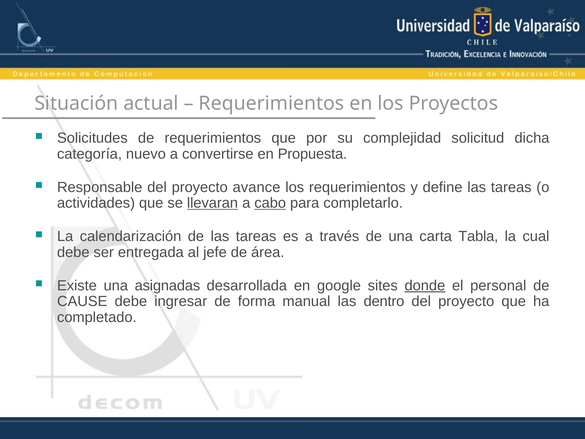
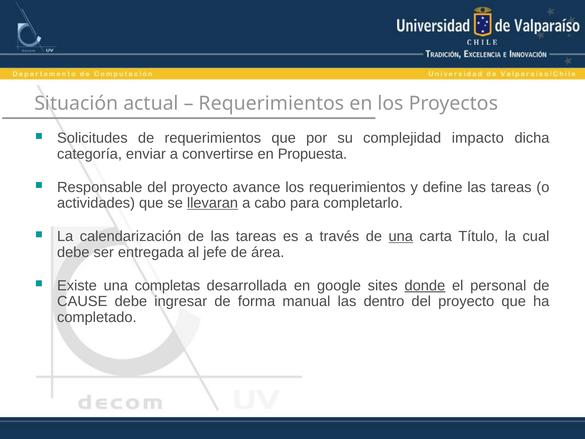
solicitud: solicitud -> impacto
nuevo: nuevo -> enviar
cabo underline: present -> none
una at (401, 236) underline: none -> present
Tabla: Tabla -> Título
asignadas: asignadas -> completas
